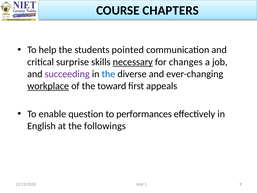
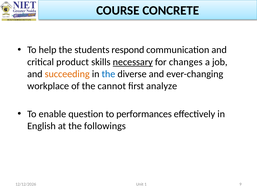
CHAPTERS: CHAPTERS -> CONCRETE
pointed: pointed -> respond
surprise: surprise -> product
succeeding colour: purple -> orange
workplace underline: present -> none
toward: toward -> cannot
appeals: appeals -> analyze
